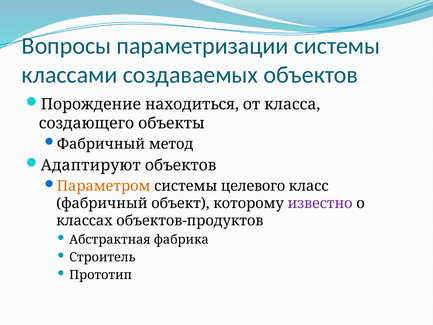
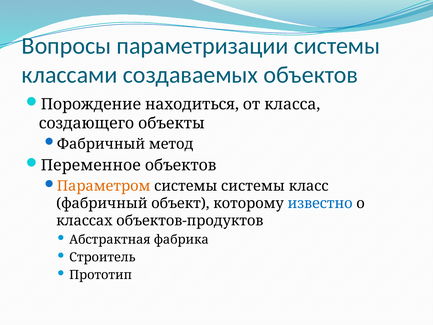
Адаптируют: Адаптируют -> Переменное
системы целевого: целевого -> системы
известно colour: purple -> blue
